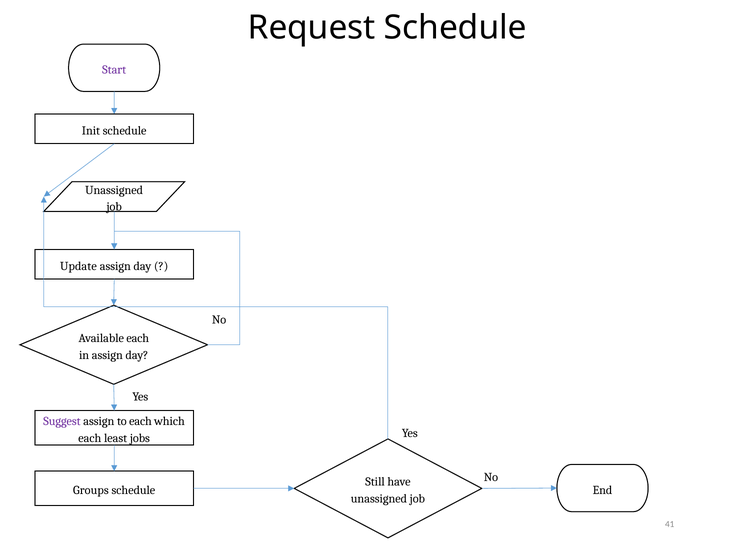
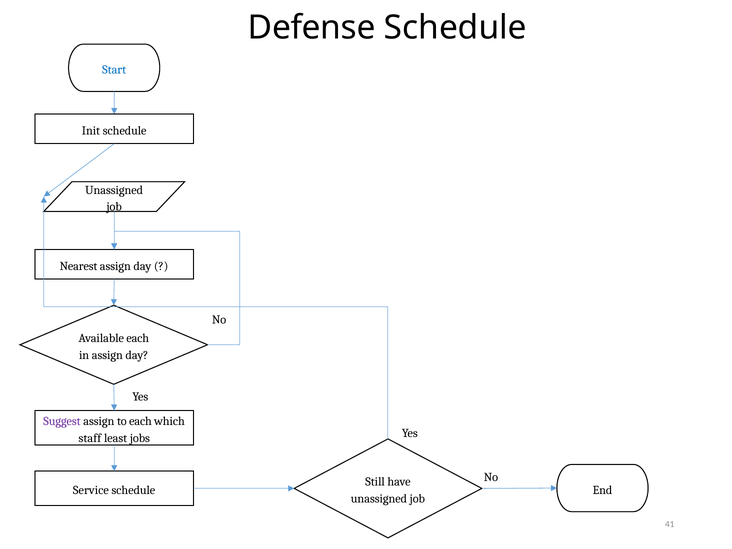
Request: Request -> Defense
Start colour: purple -> blue
Update: Update -> Nearest
each at (90, 438): each -> staff
Groups: Groups -> Service
